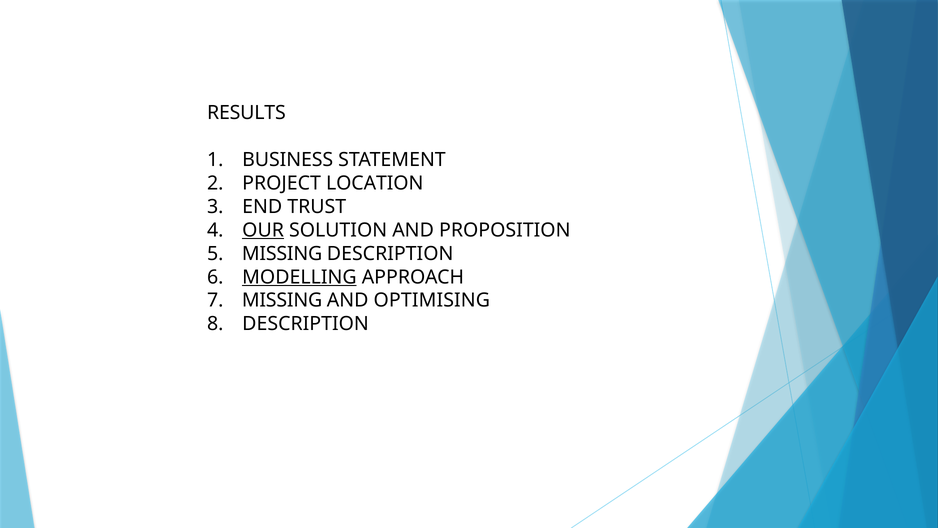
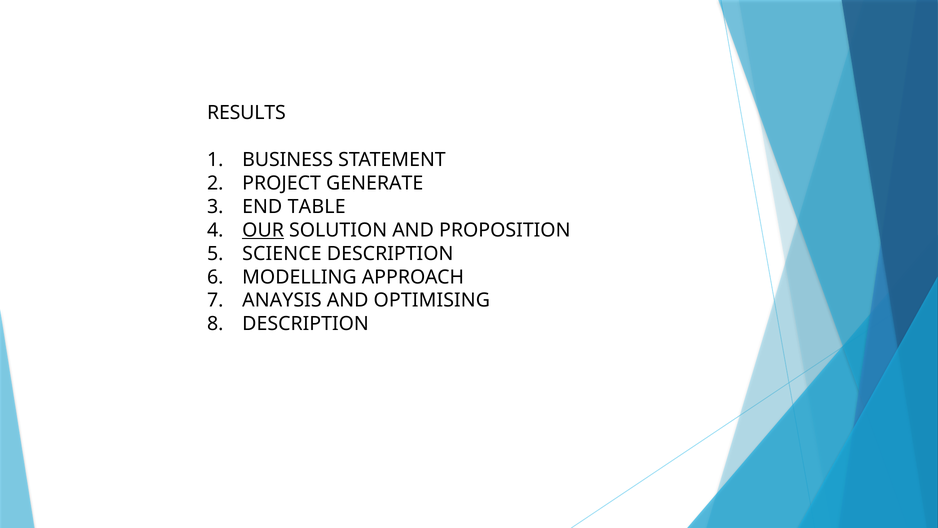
LOCATION: LOCATION -> GENERATE
TRUST: TRUST -> TABLE
MISSING at (282, 253): MISSING -> SCIENCE
MODELLING underline: present -> none
MISSING at (282, 300): MISSING -> ANAYSIS
